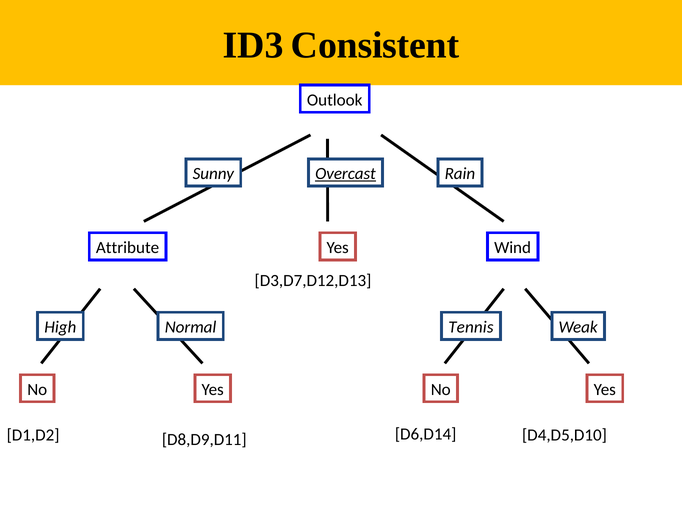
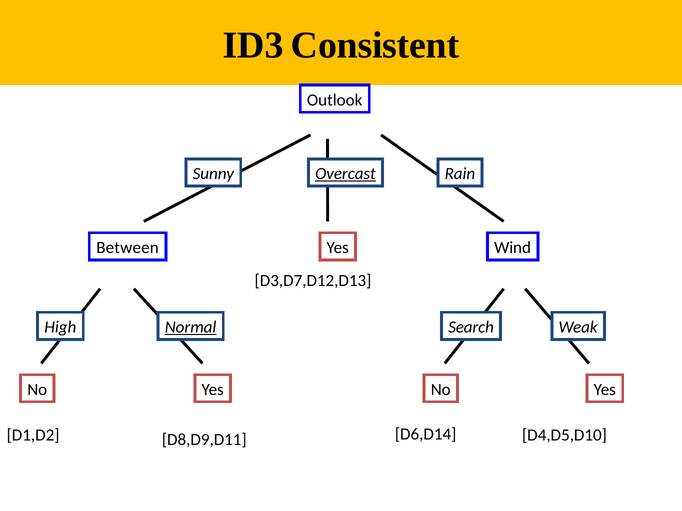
Attribute: Attribute -> Between
Normal underline: none -> present
Tennis: Tennis -> Search
